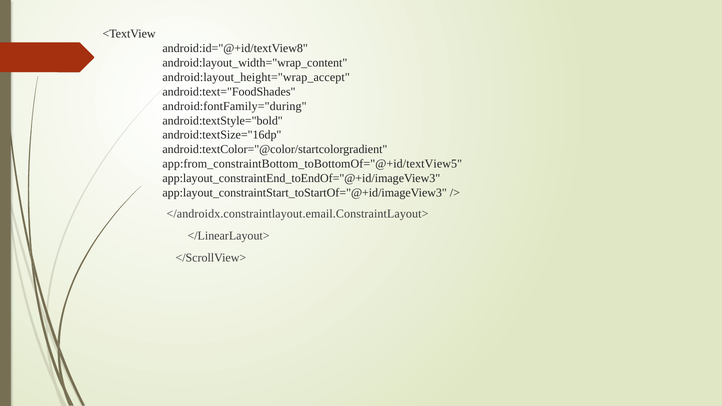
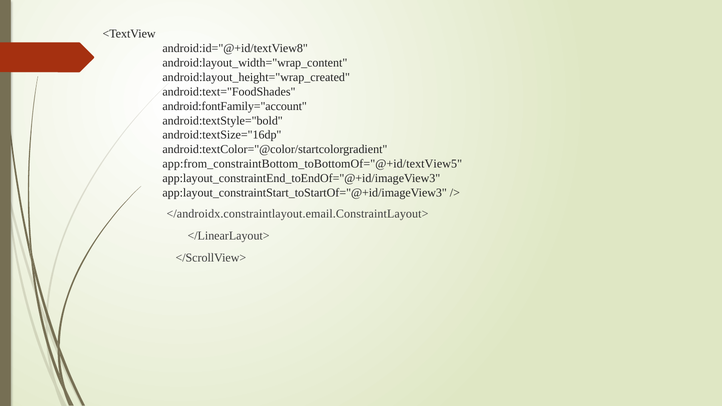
android:layout_height="wrap_accept: android:layout_height="wrap_accept -> android:layout_height="wrap_created
android:fontFamily="during: android:fontFamily="during -> android:fontFamily="account
